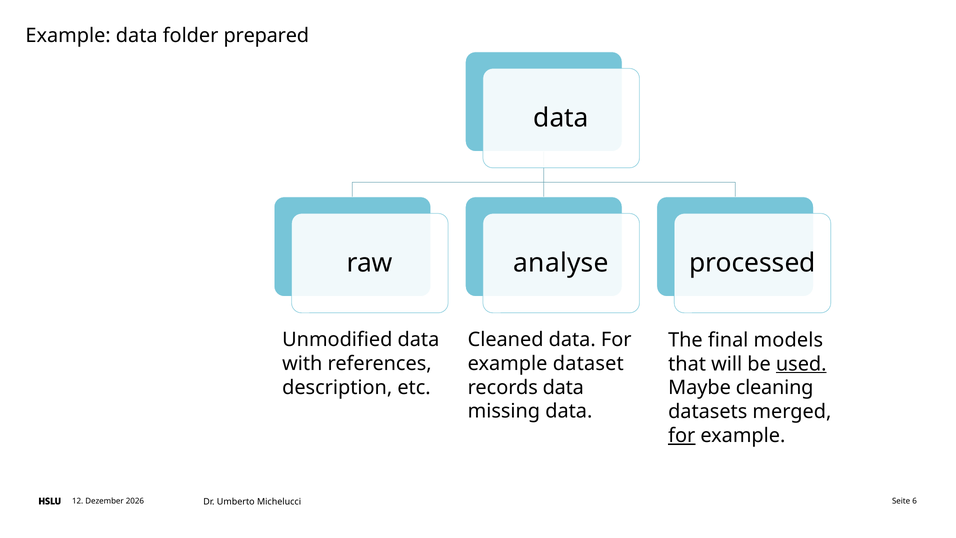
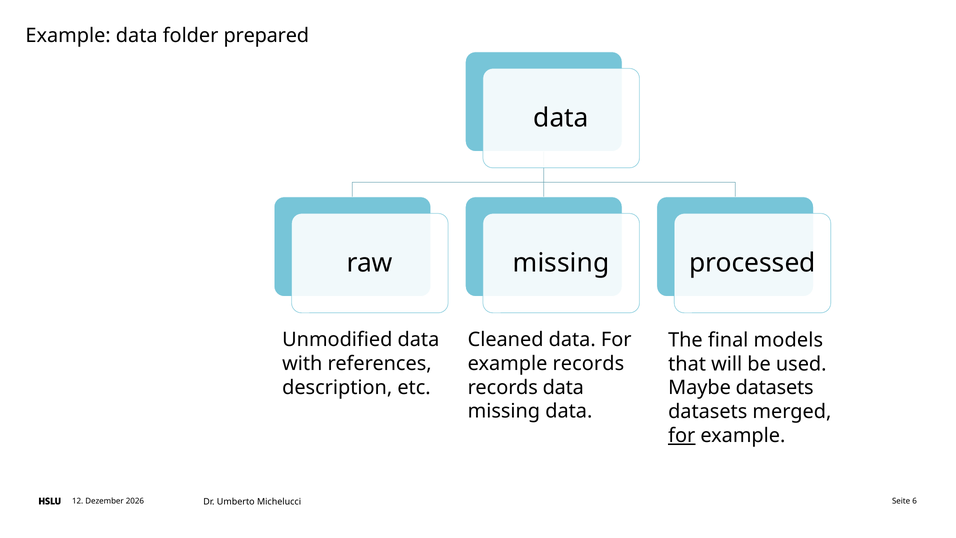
analyse at (561, 263): analyse -> missing
example dataset: dataset -> records
used underline: present -> none
Maybe cleaning: cleaning -> datasets
